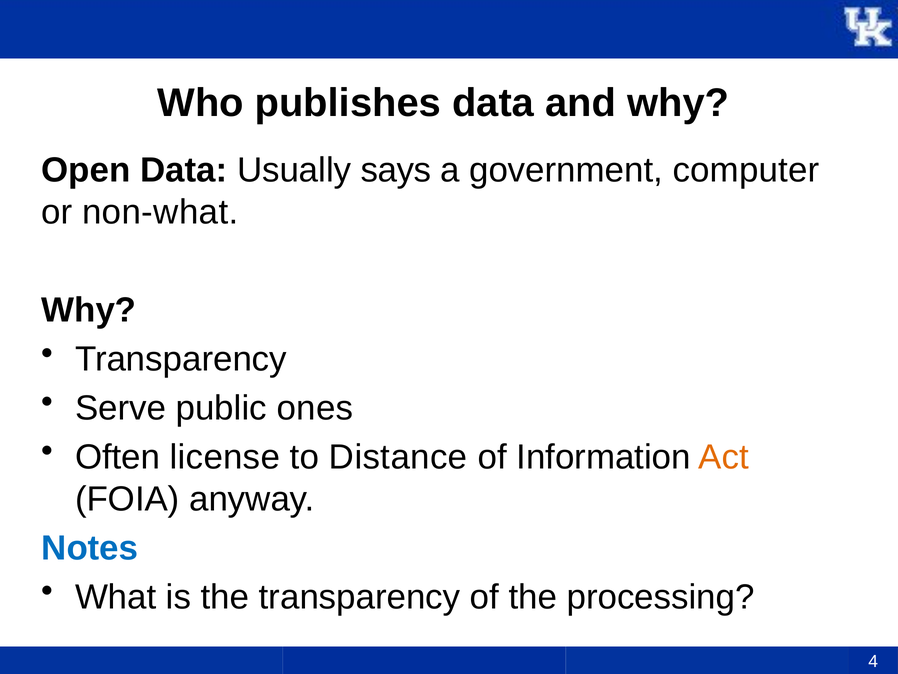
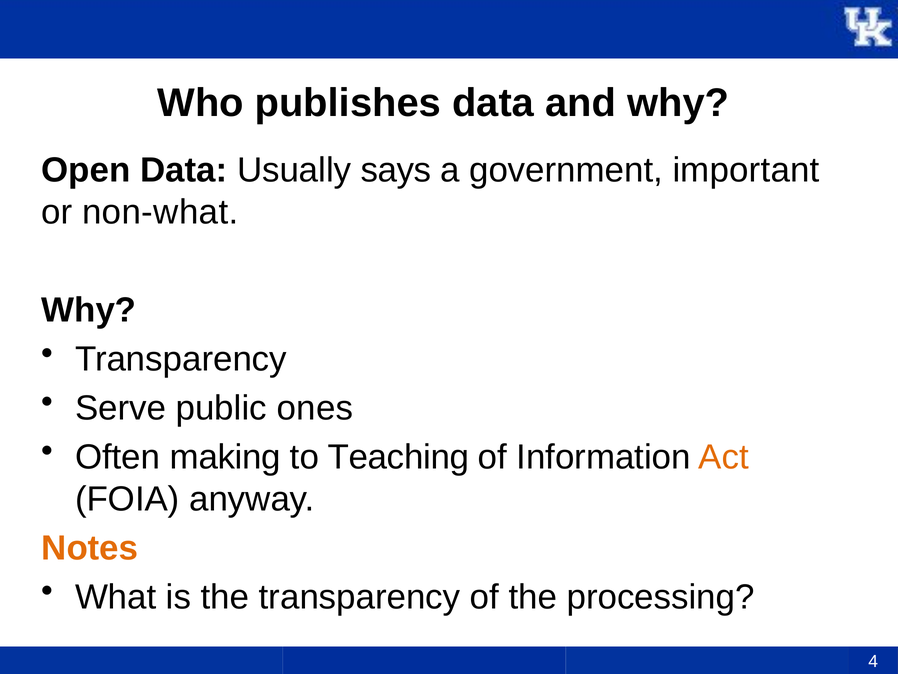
computer: computer -> important
license: license -> making
Distance: Distance -> Teaching
Notes colour: blue -> orange
